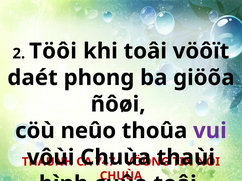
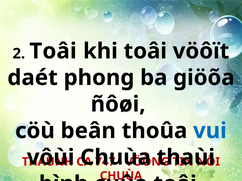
2 Töôi: Töôi -> Toâi
neûo: neûo -> beân
vui colour: purple -> blue
